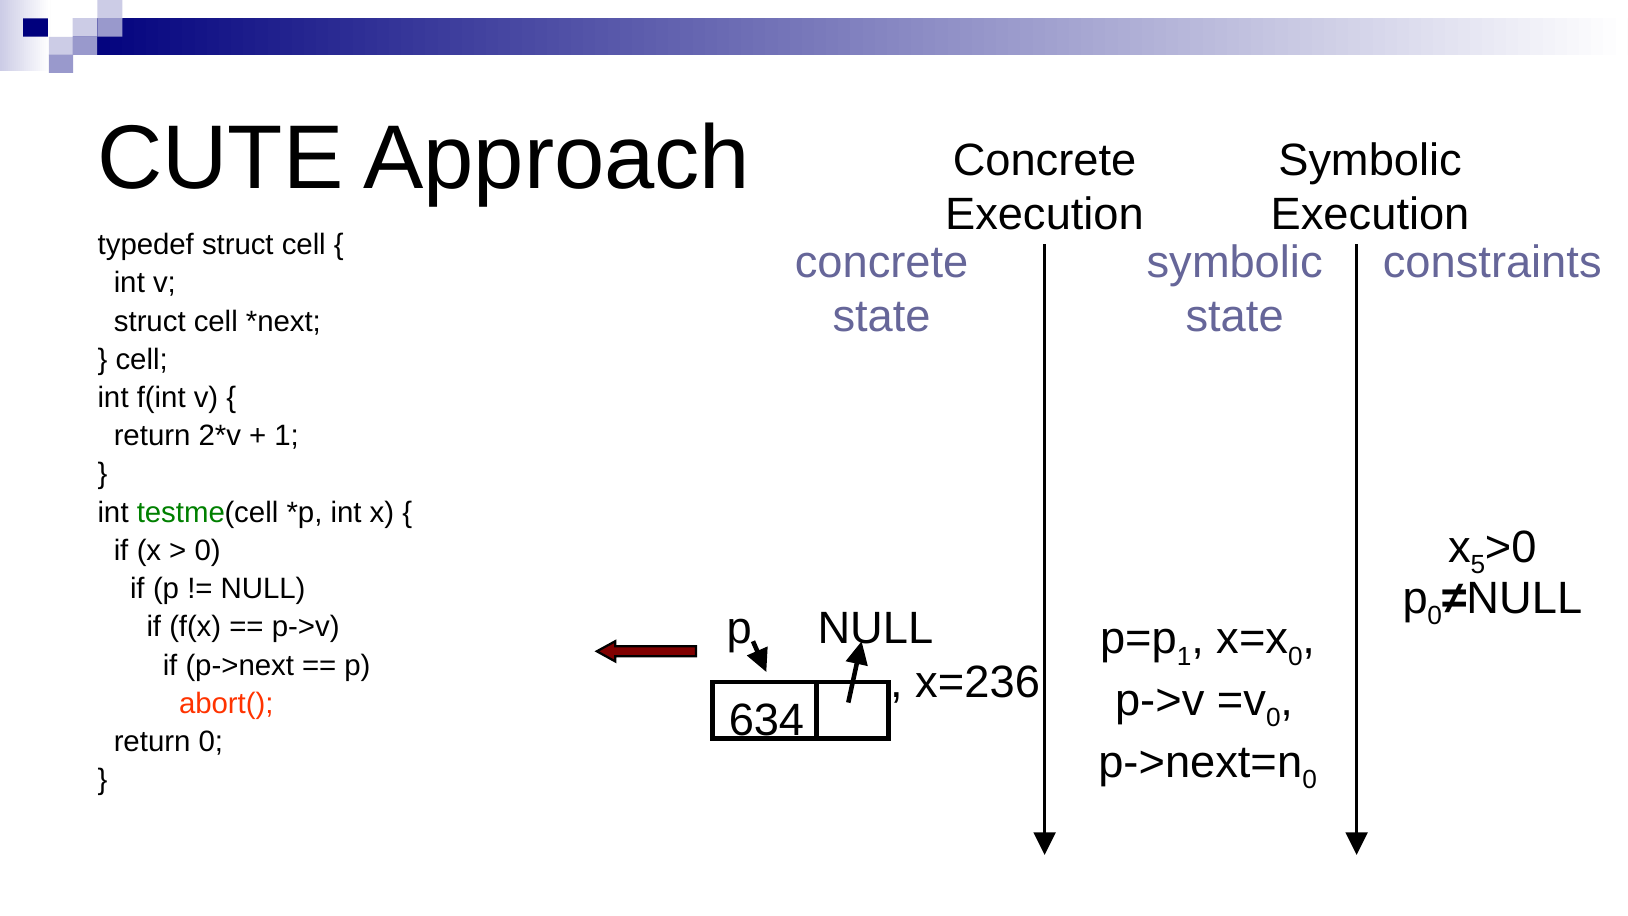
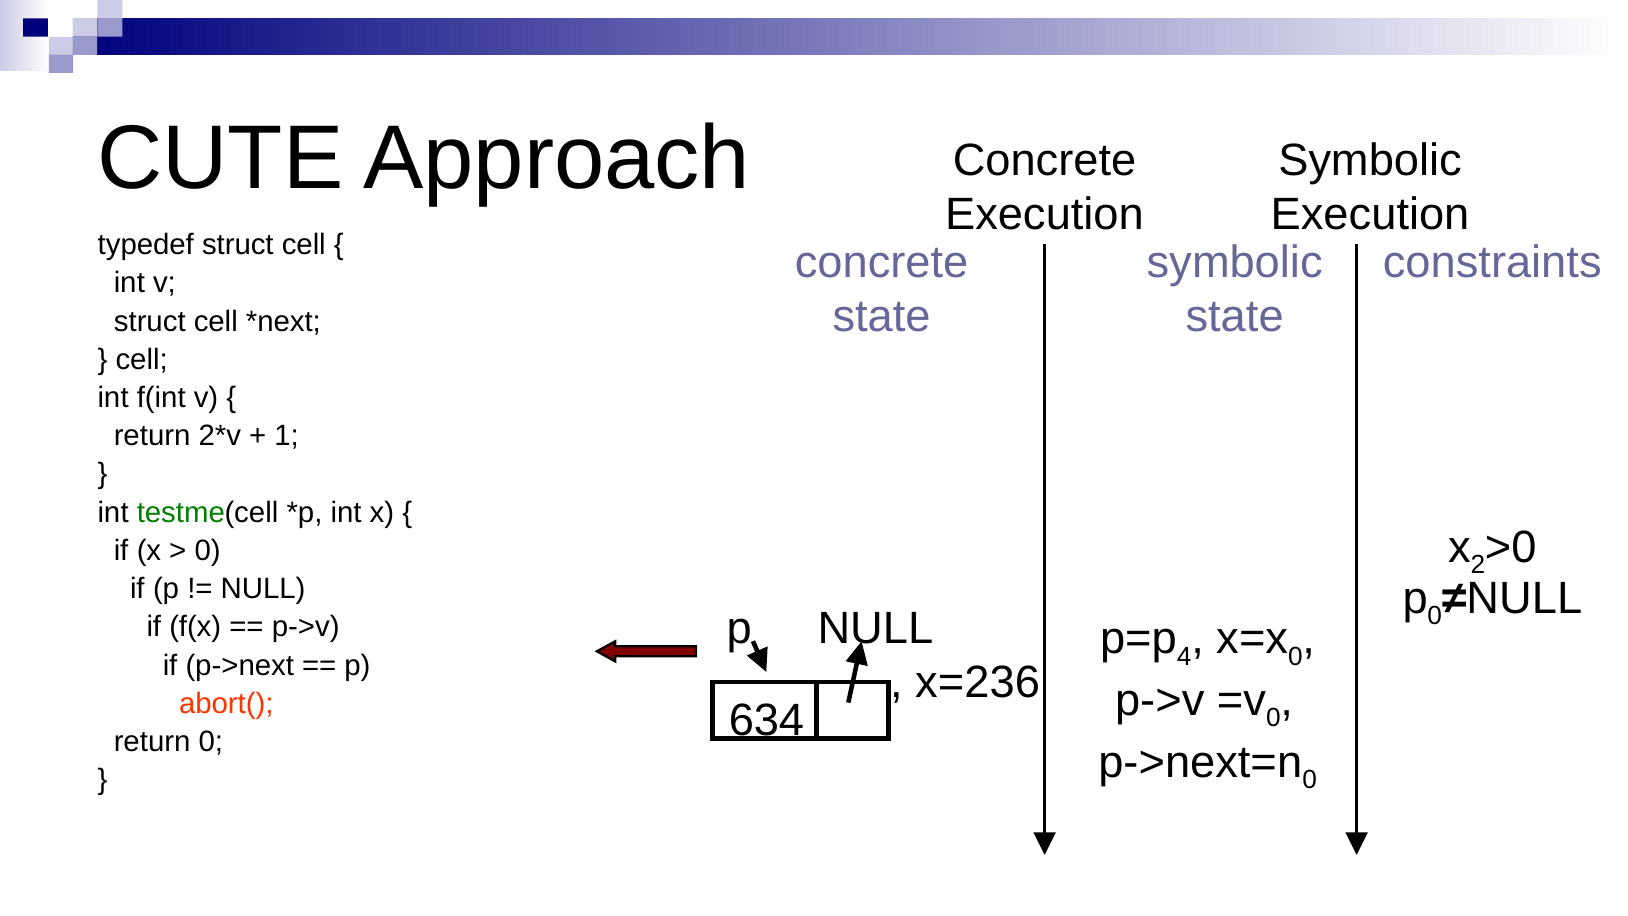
5: 5 -> 2
1 at (1184, 656): 1 -> 4
